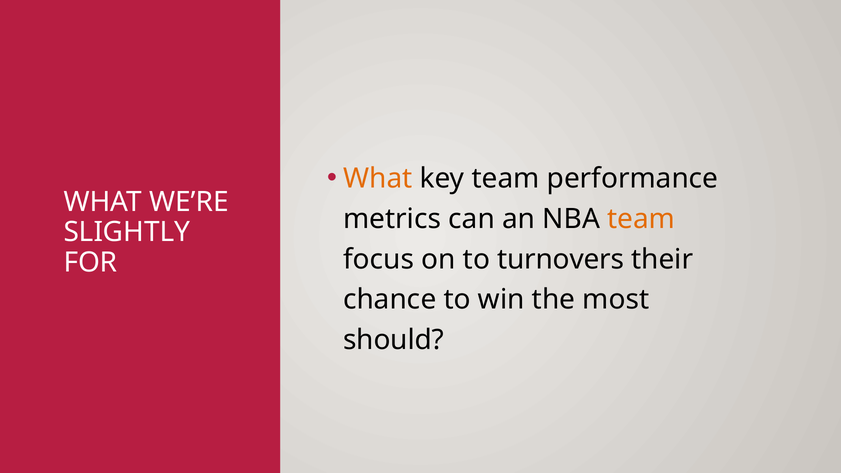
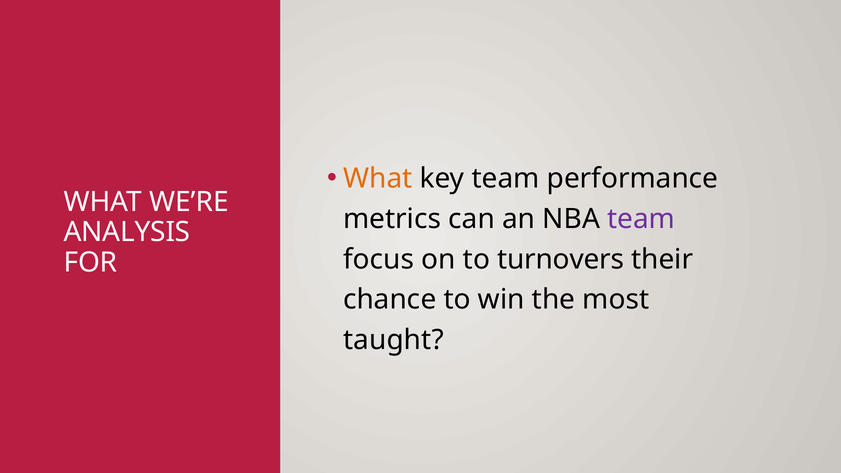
team at (641, 219) colour: orange -> purple
SLIGHTLY: SLIGHTLY -> ANALYSIS
should: should -> taught
